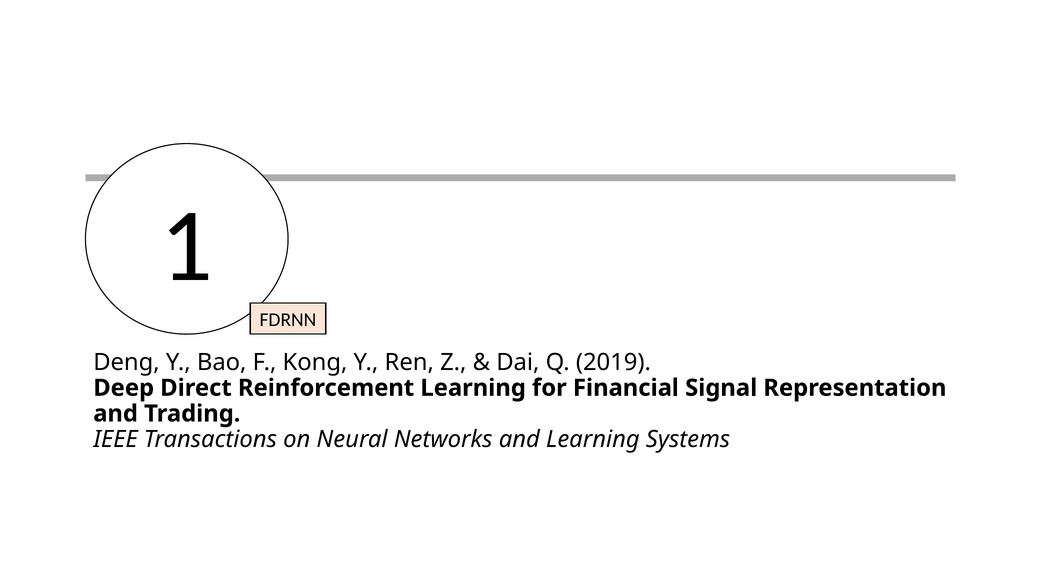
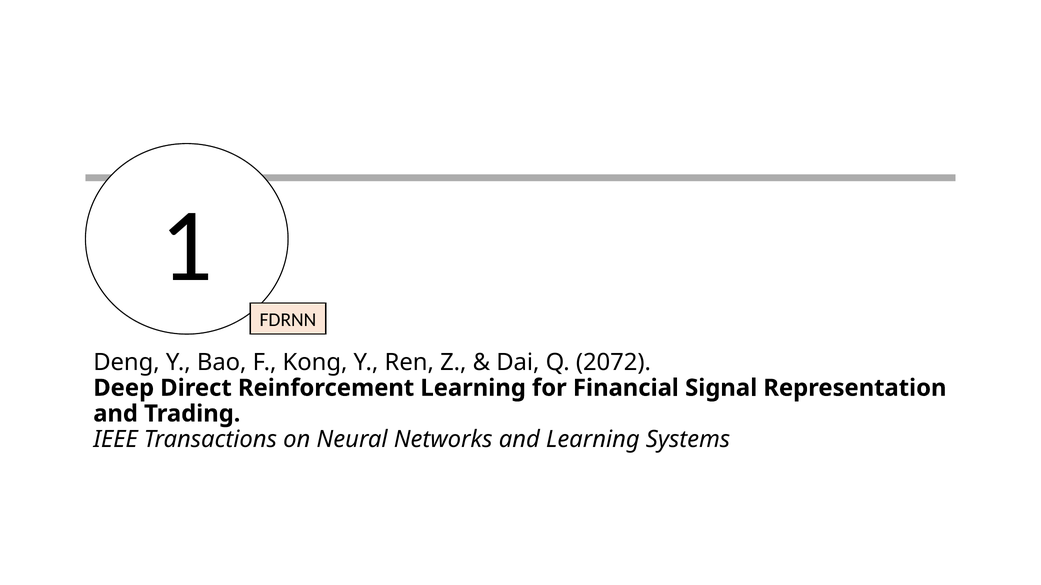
2019: 2019 -> 2072
